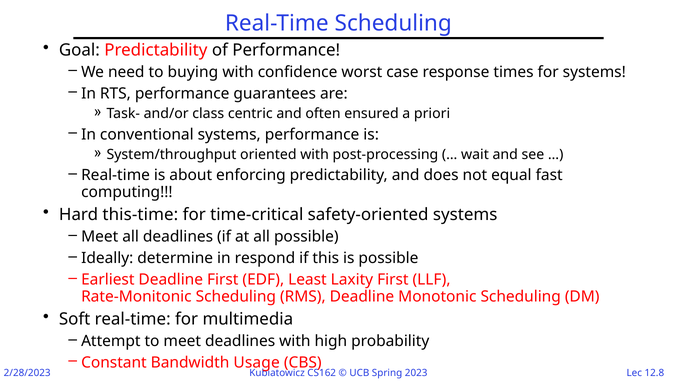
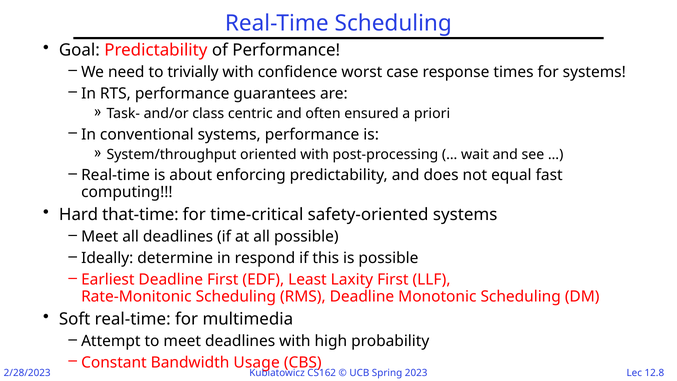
buying: buying -> trivially
this-time: this-time -> that-time
